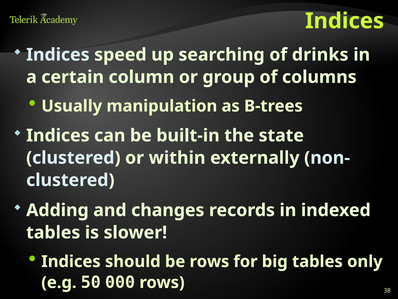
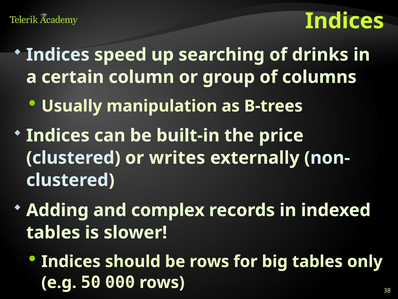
state: state -> price
within: within -> writes
changes: changes -> complex
